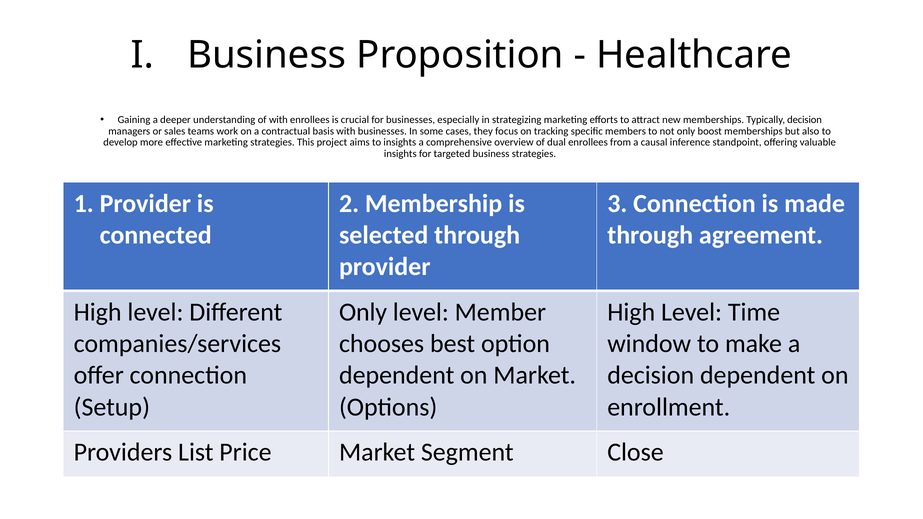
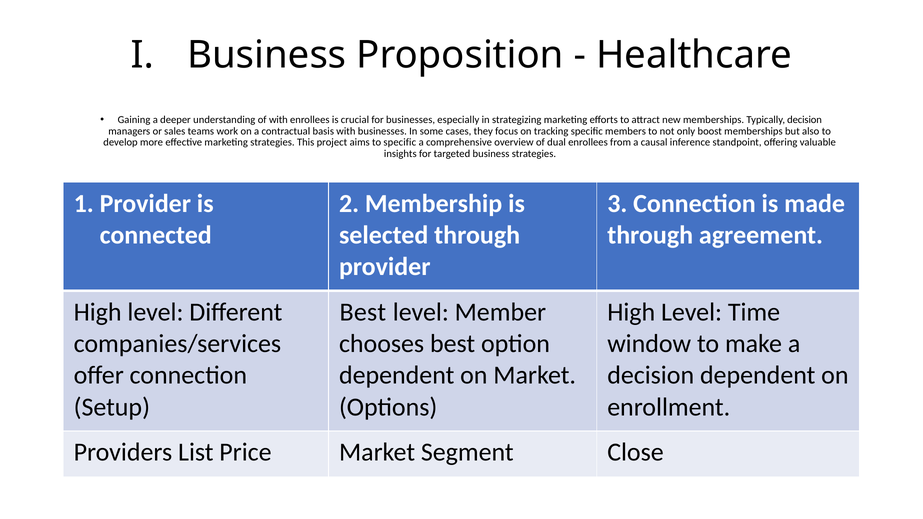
to insights: insights -> specific
Only at (363, 312): Only -> Best
